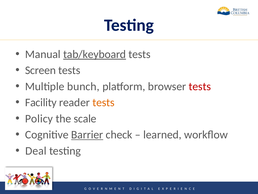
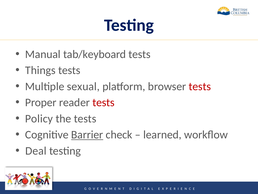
tab/keyboard underline: present -> none
Screen: Screen -> Things
bunch: bunch -> sexual
Facility: Facility -> Proper
tests at (104, 102) colour: orange -> red
the scale: scale -> tests
